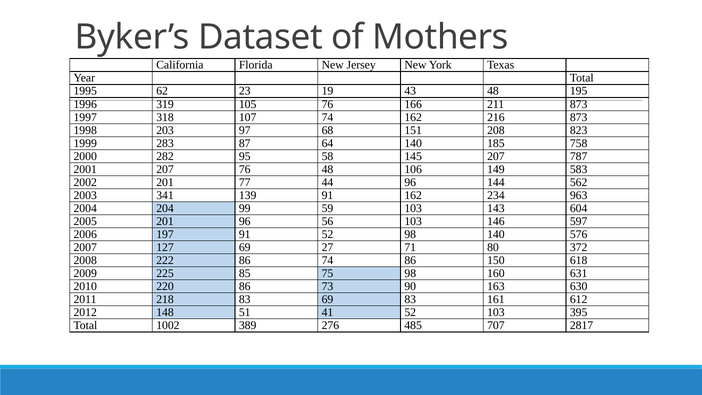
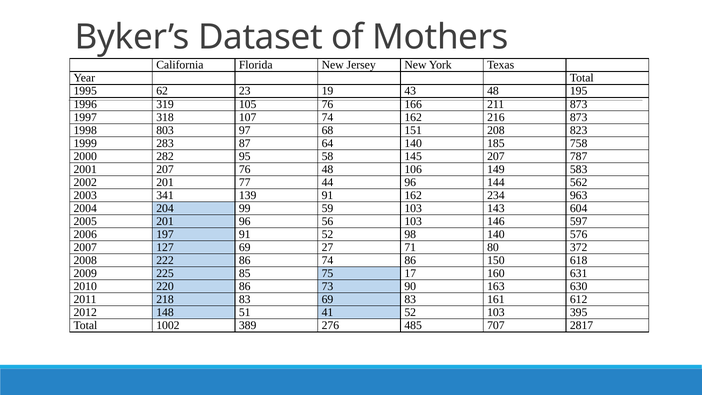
203: 203 -> 803
75 98: 98 -> 17
